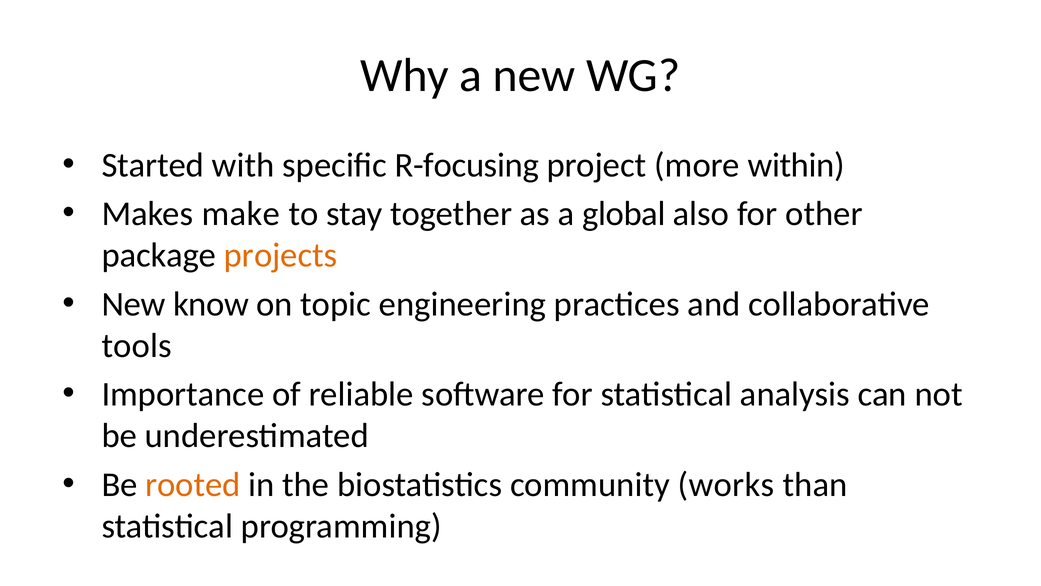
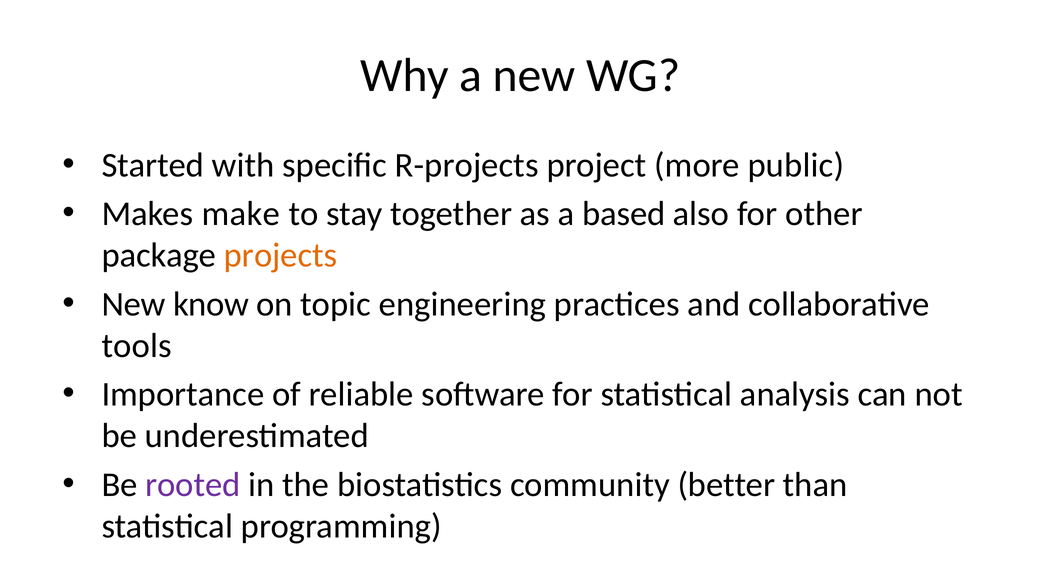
R-focusing: R-focusing -> R-projects
within: within -> public
global: global -> based
rooted colour: orange -> purple
works: works -> better
